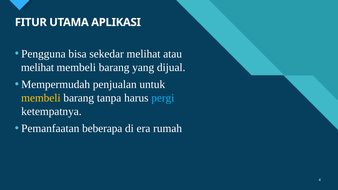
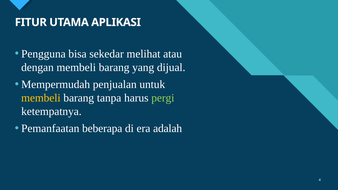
melihat at (38, 67): melihat -> dengan
pergi colour: light blue -> light green
rumah: rumah -> adalah
